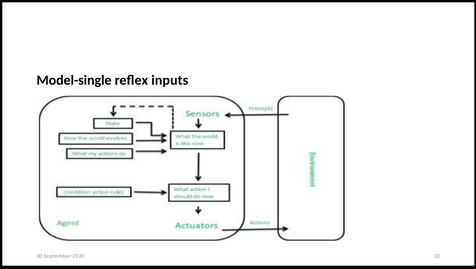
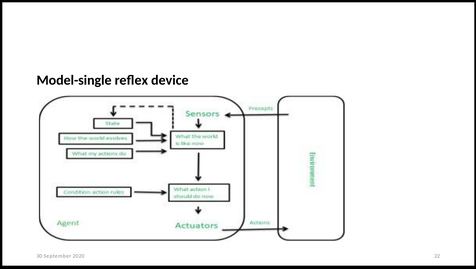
inputs: inputs -> device
